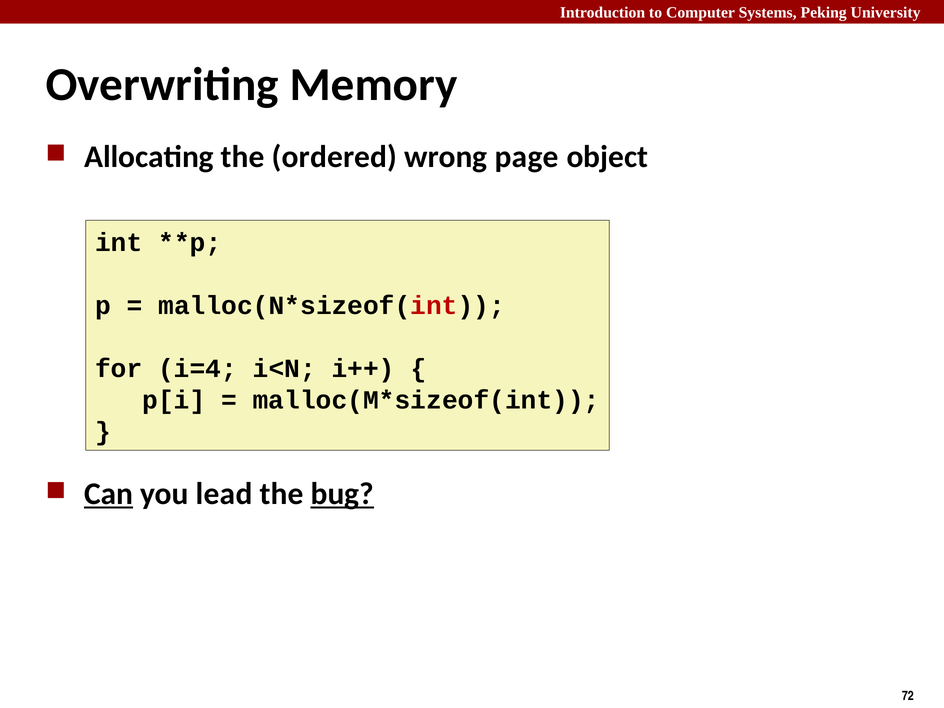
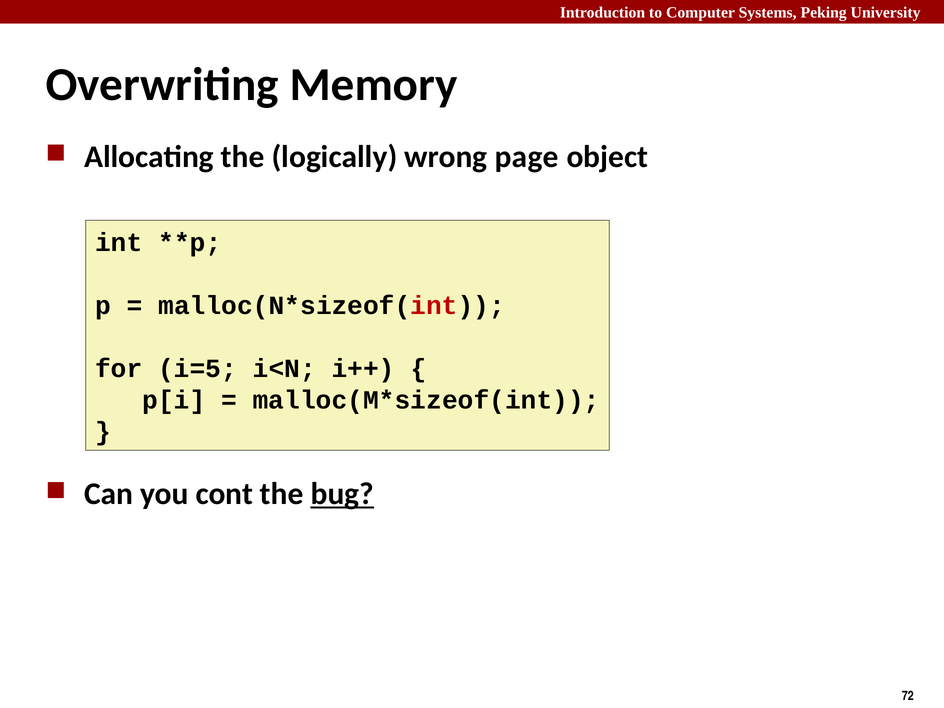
ordered: ordered -> logically
i=4: i=4 -> i=5
Can underline: present -> none
lead: lead -> cont
